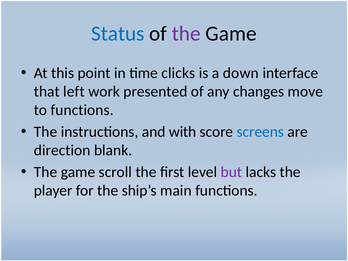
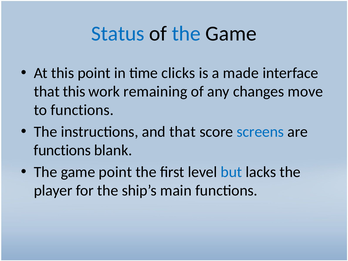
the at (186, 34) colour: purple -> blue
down: down -> made
that left: left -> this
presented: presented -> remaining
and with: with -> that
direction at (62, 150): direction -> functions
game scroll: scroll -> point
but colour: purple -> blue
